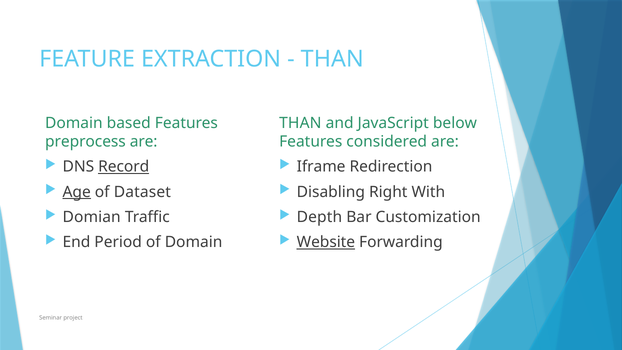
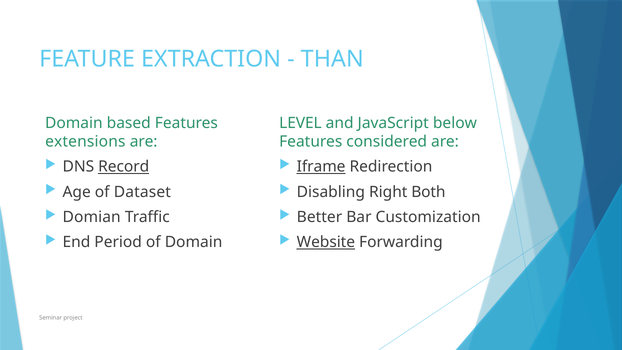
THAN at (300, 123): THAN -> LEVEL
preprocess: preprocess -> extensions
Iframe underline: none -> present
Age underline: present -> none
With: With -> Both
Depth: Depth -> Better
